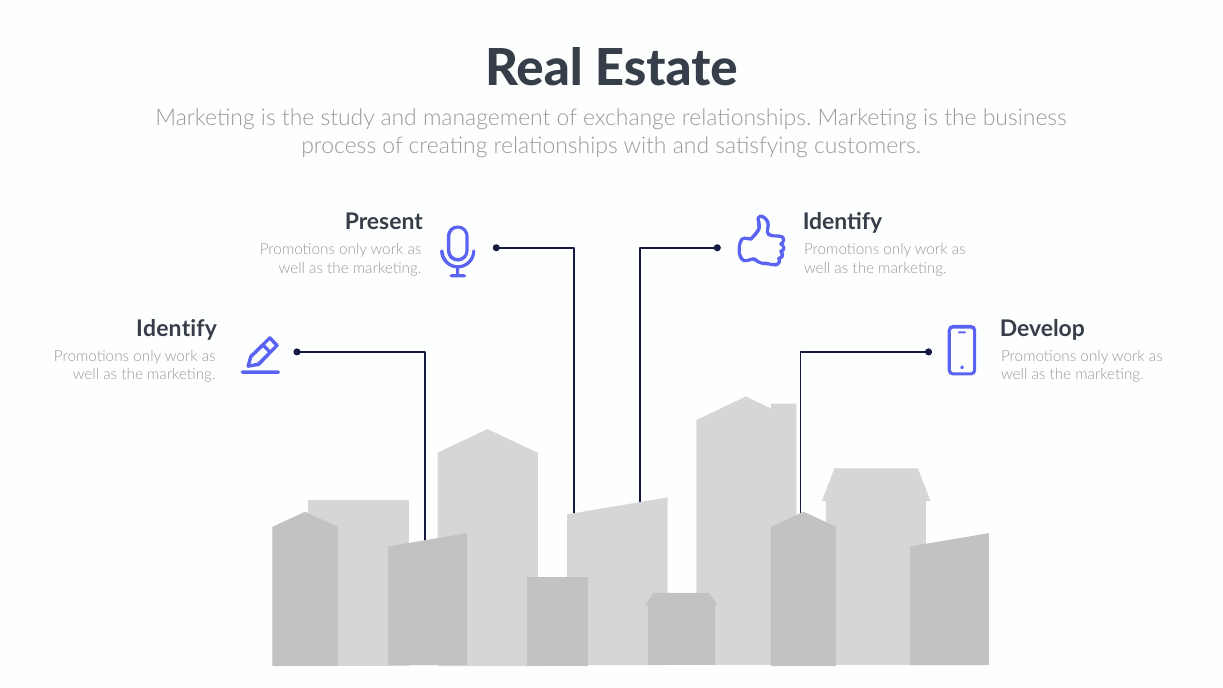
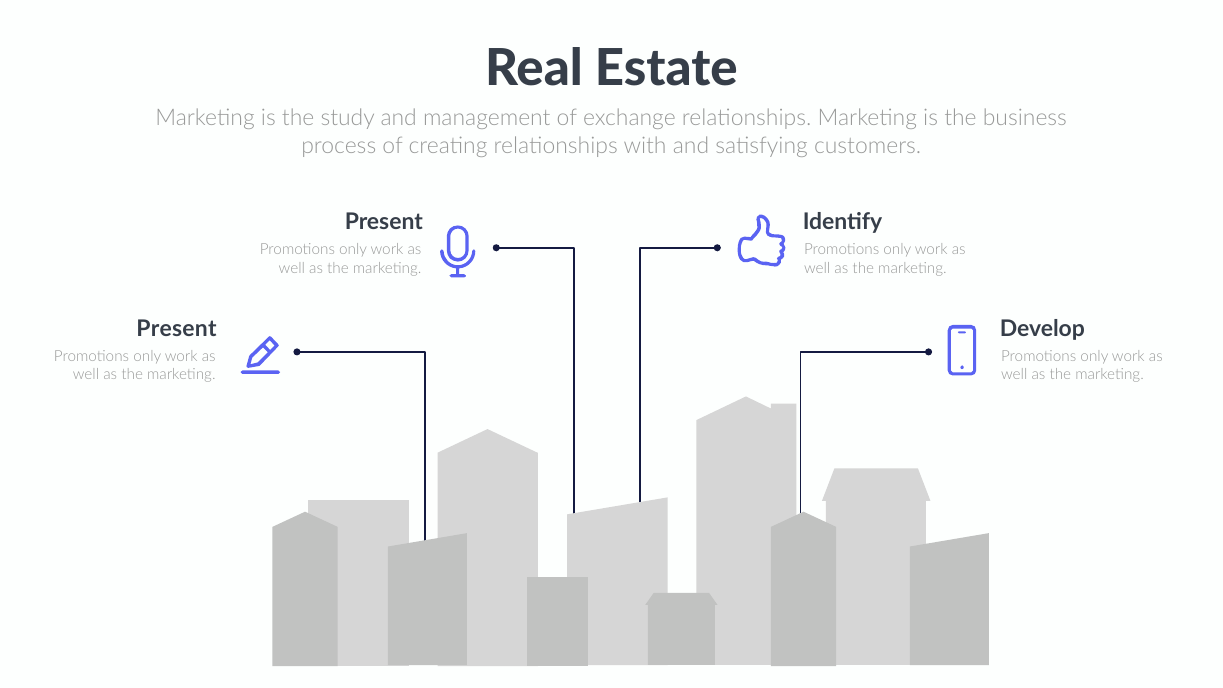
Identify at (177, 329): Identify -> Present
